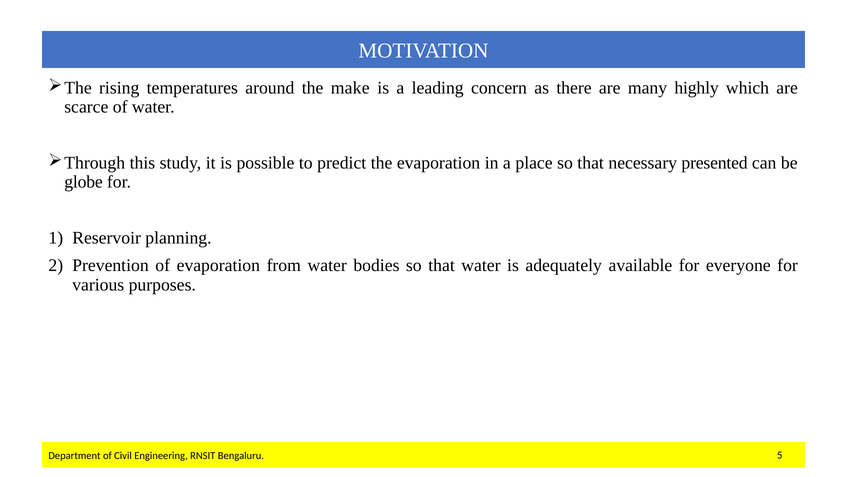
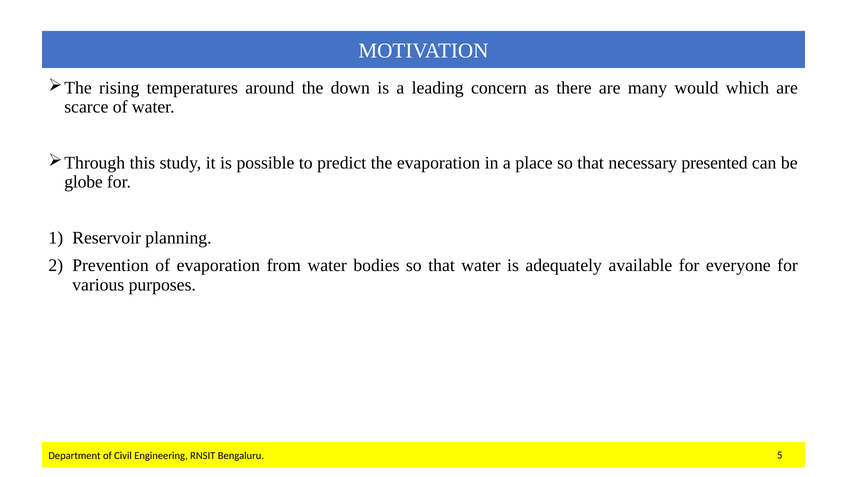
make: make -> down
highly: highly -> would
